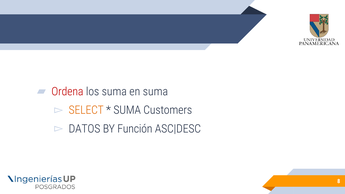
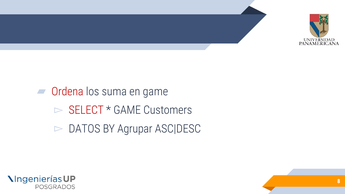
en suma: suma -> game
SELECT colour: orange -> red
SUMA at (127, 110): SUMA -> GAME
Función: Función -> Agrupar
